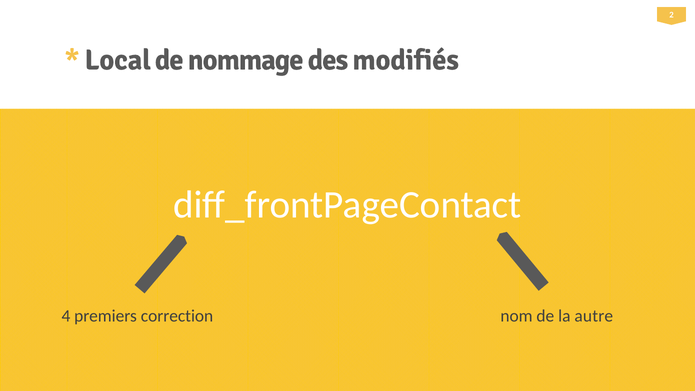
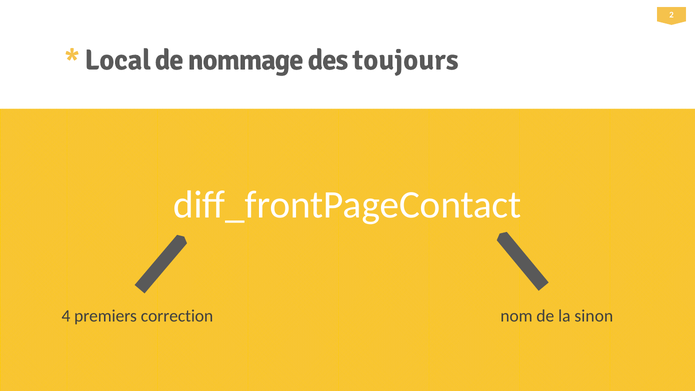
modifiés: modifiés -> toujours
autre: autre -> sinon
